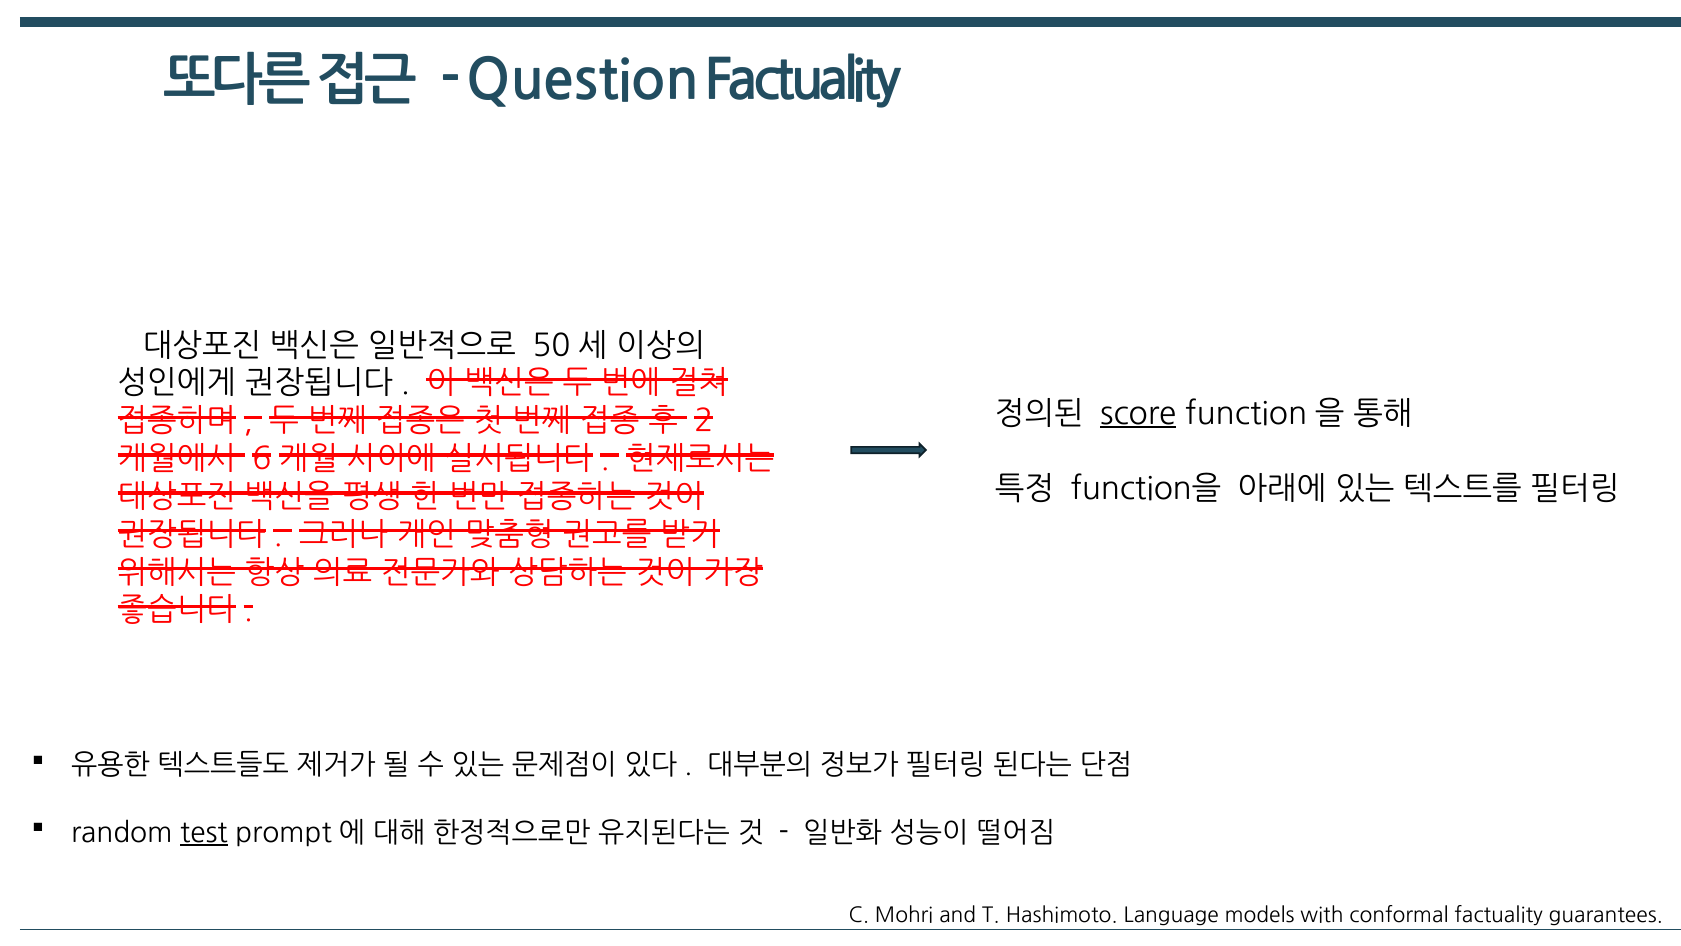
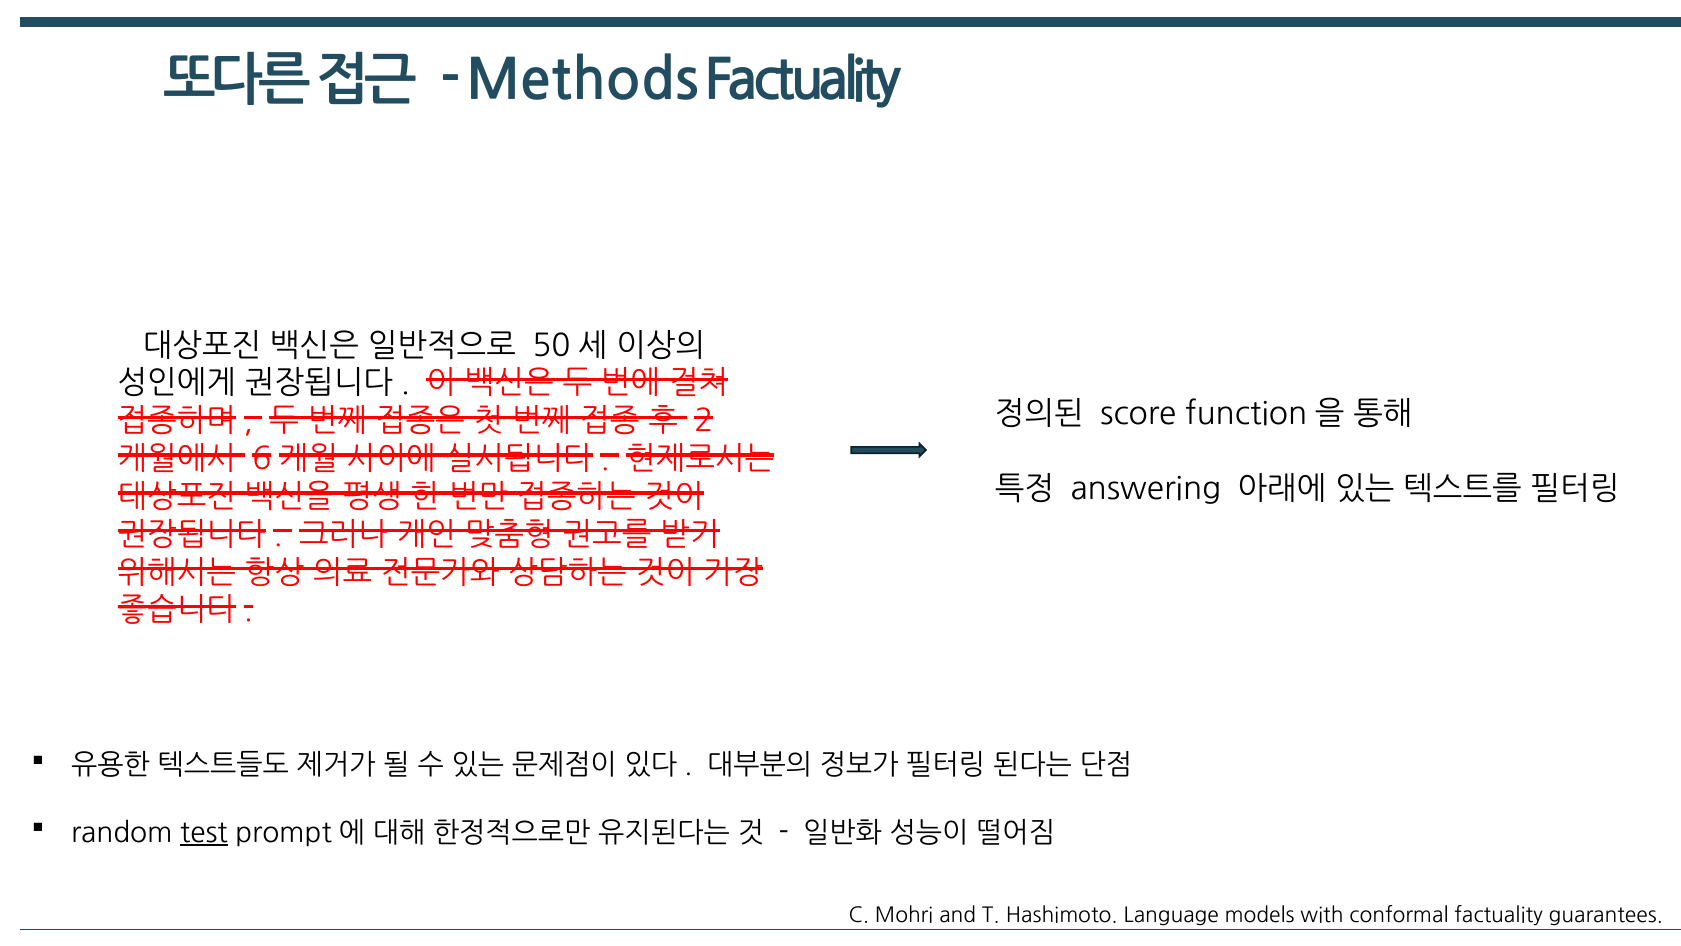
Question: Question -> Methods
score underline: present -> none
function을 at (1146, 489): function을 -> answering
